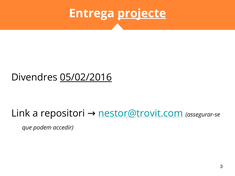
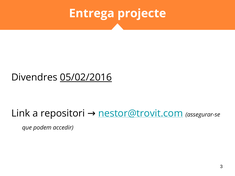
projecte underline: present -> none
